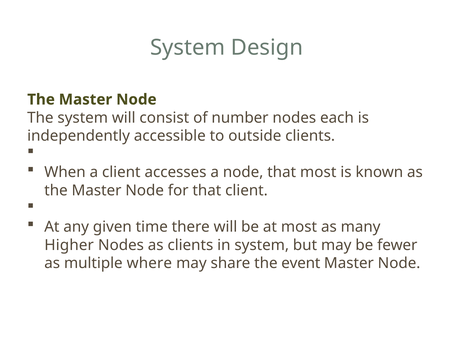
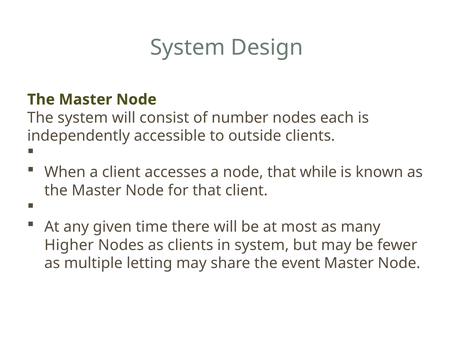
that most: most -> while
where: where -> letting
